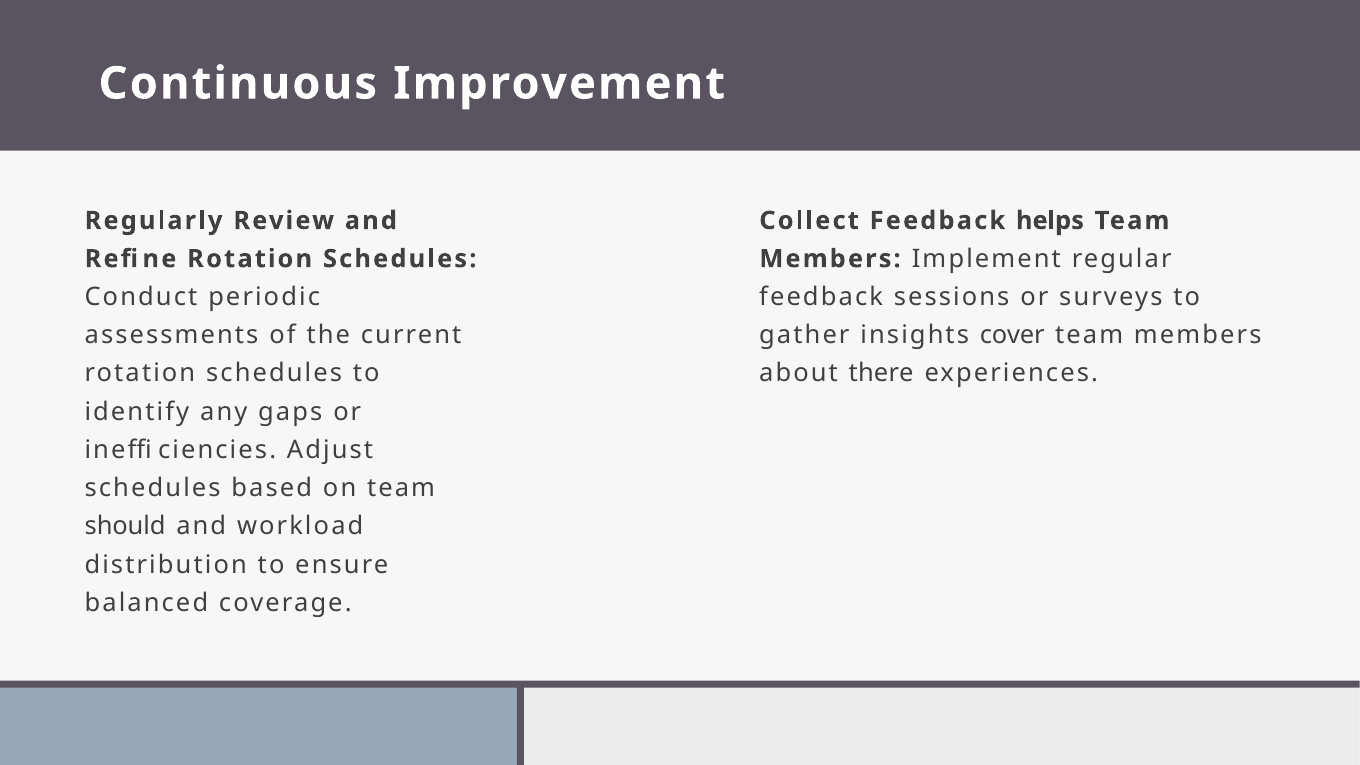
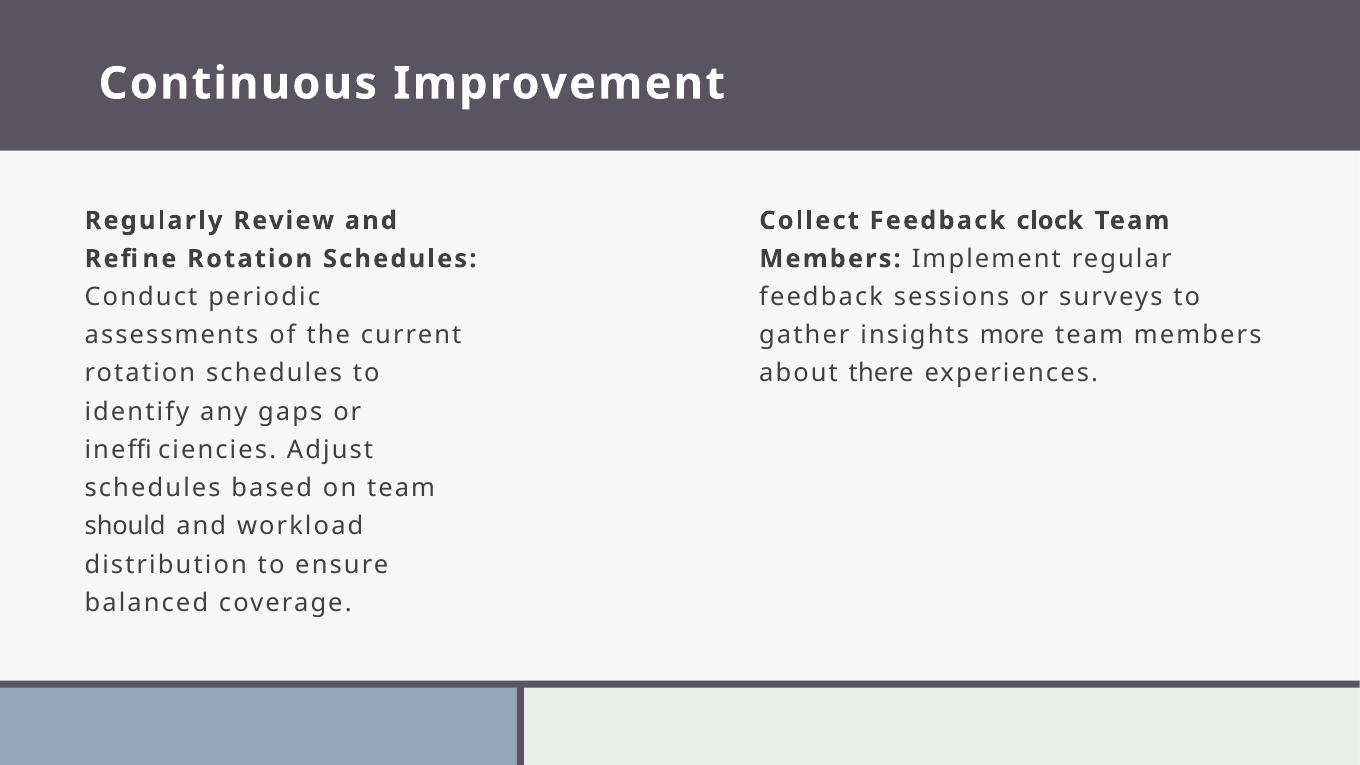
helps: helps -> clock
cover: cover -> more
